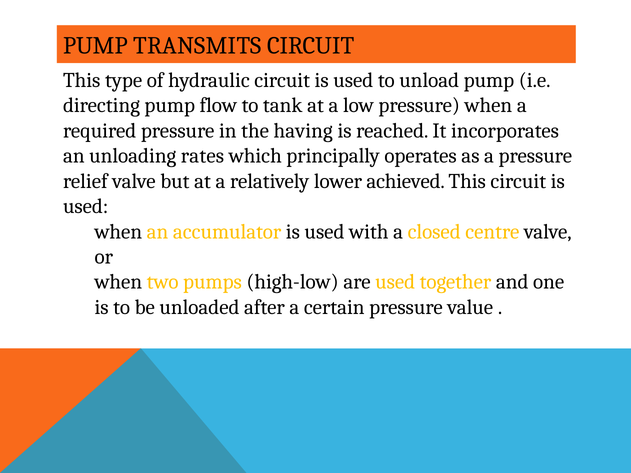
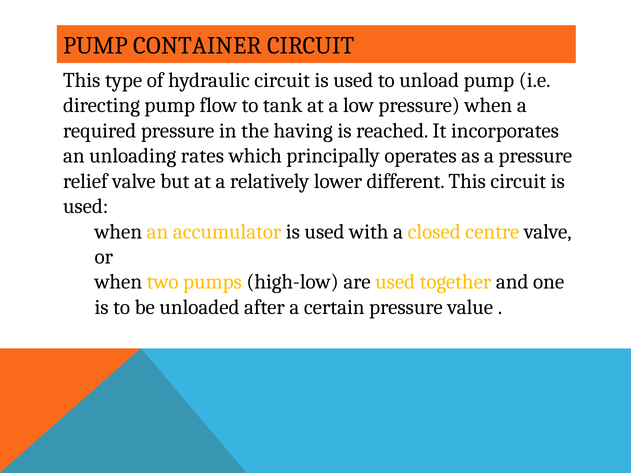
TRANSMITS: TRANSMITS -> CONTAINER
achieved: achieved -> different
